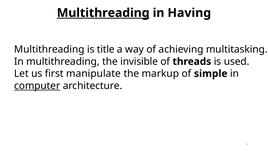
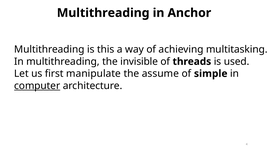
Multithreading at (103, 13) underline: present -> none
Having: Having -> Anchor
title: title -> this
markup: markup -> assume
